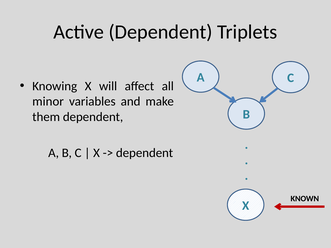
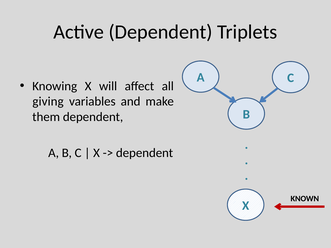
minor: minor -> giving
